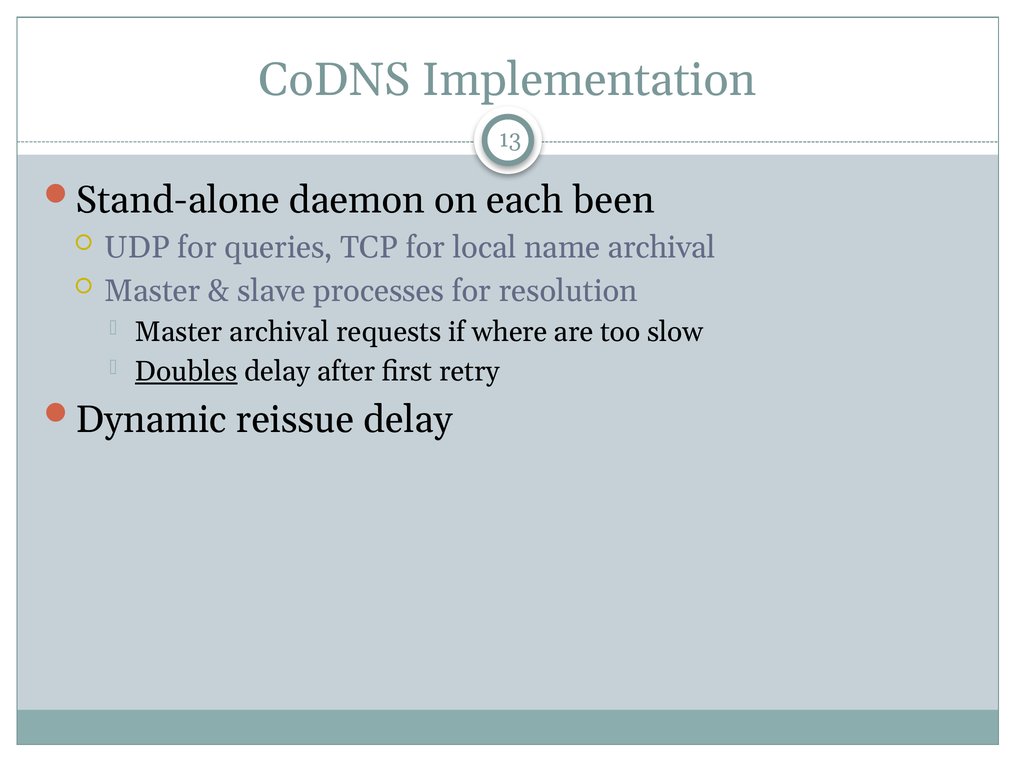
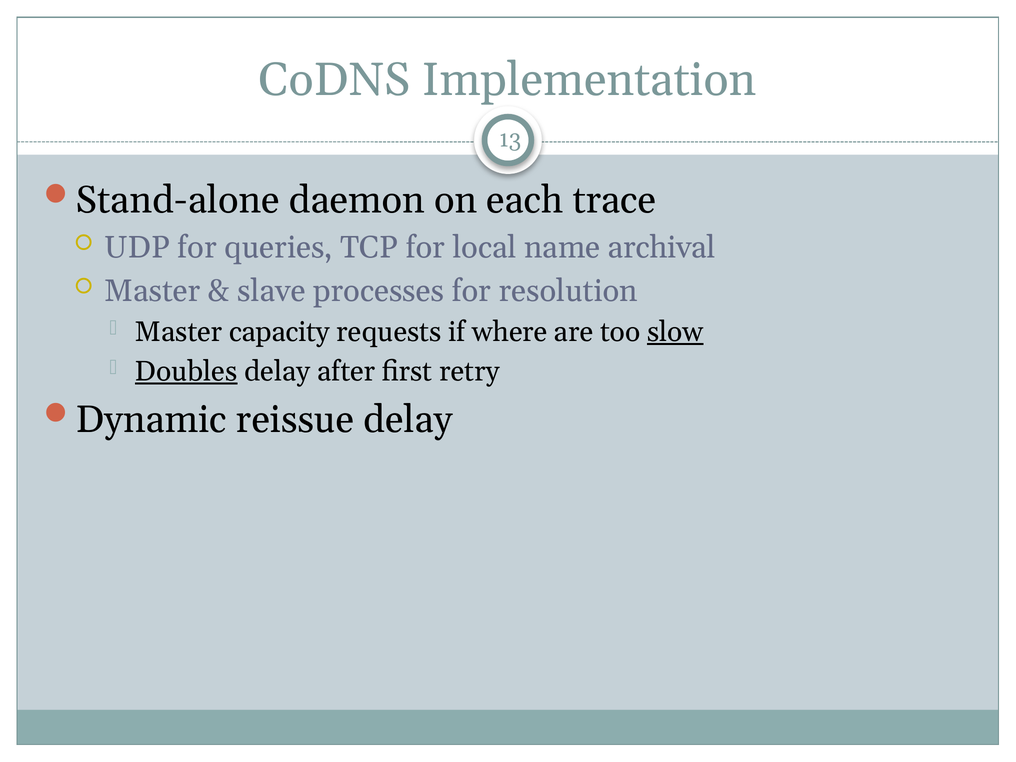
been: been -> trace
Master archival: archival -> capacity
slow underline: none -> present
